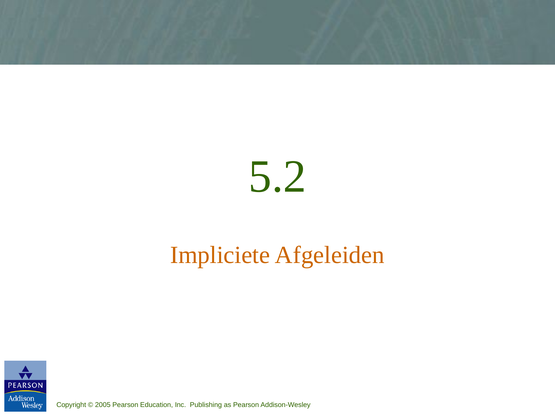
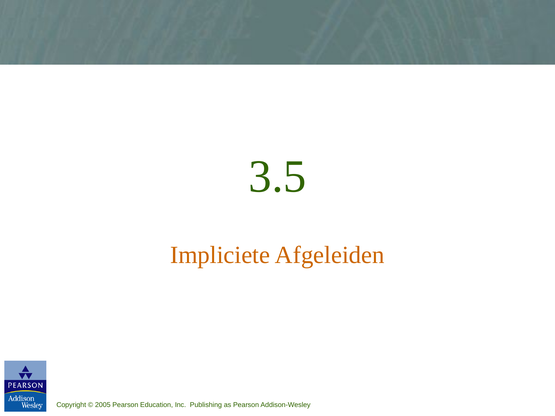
5.2: 5.2 -> 3.5
